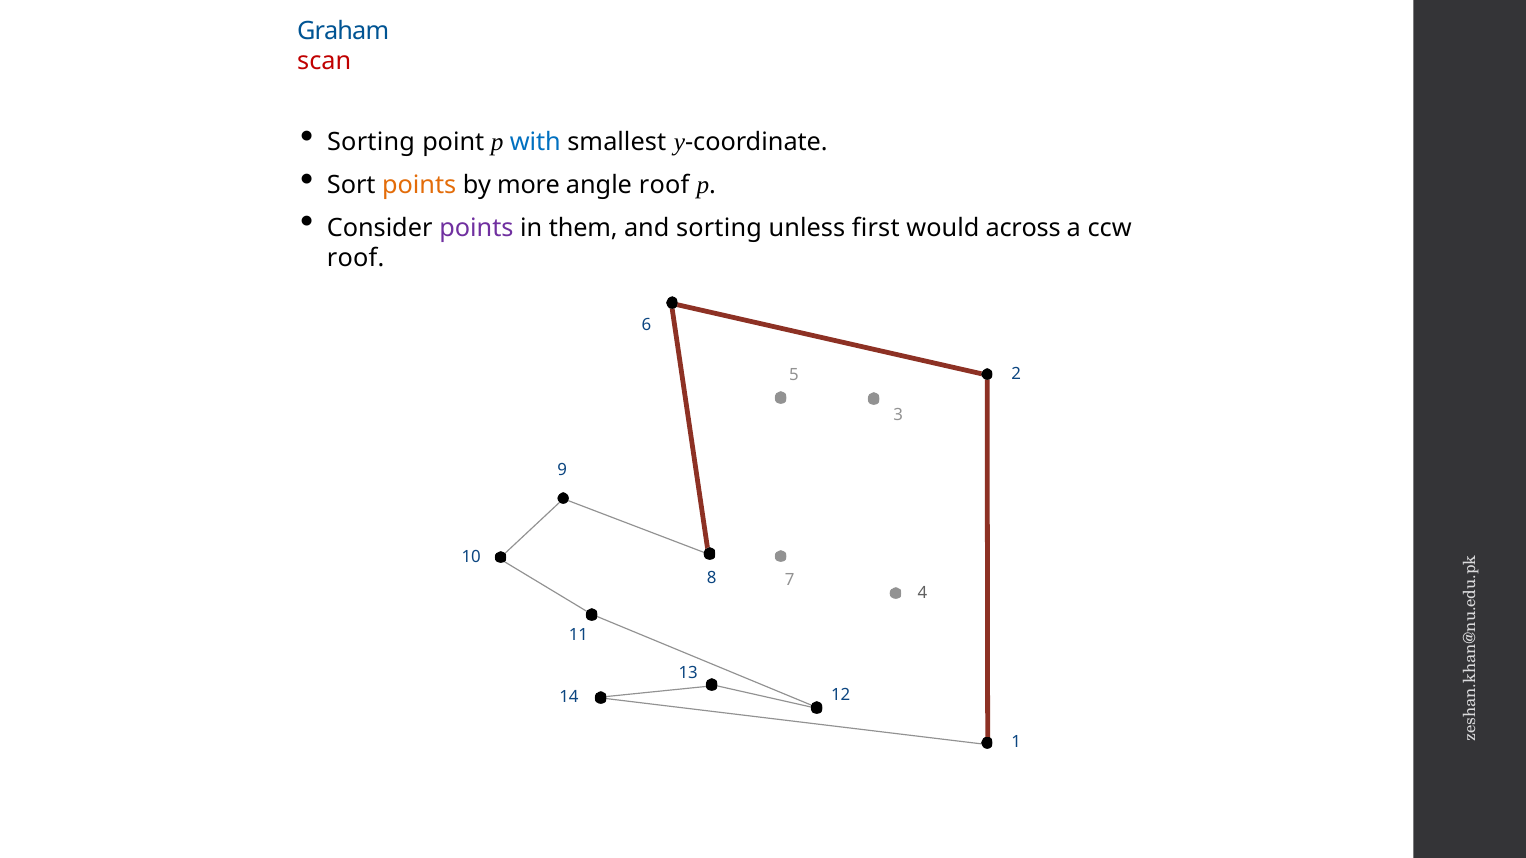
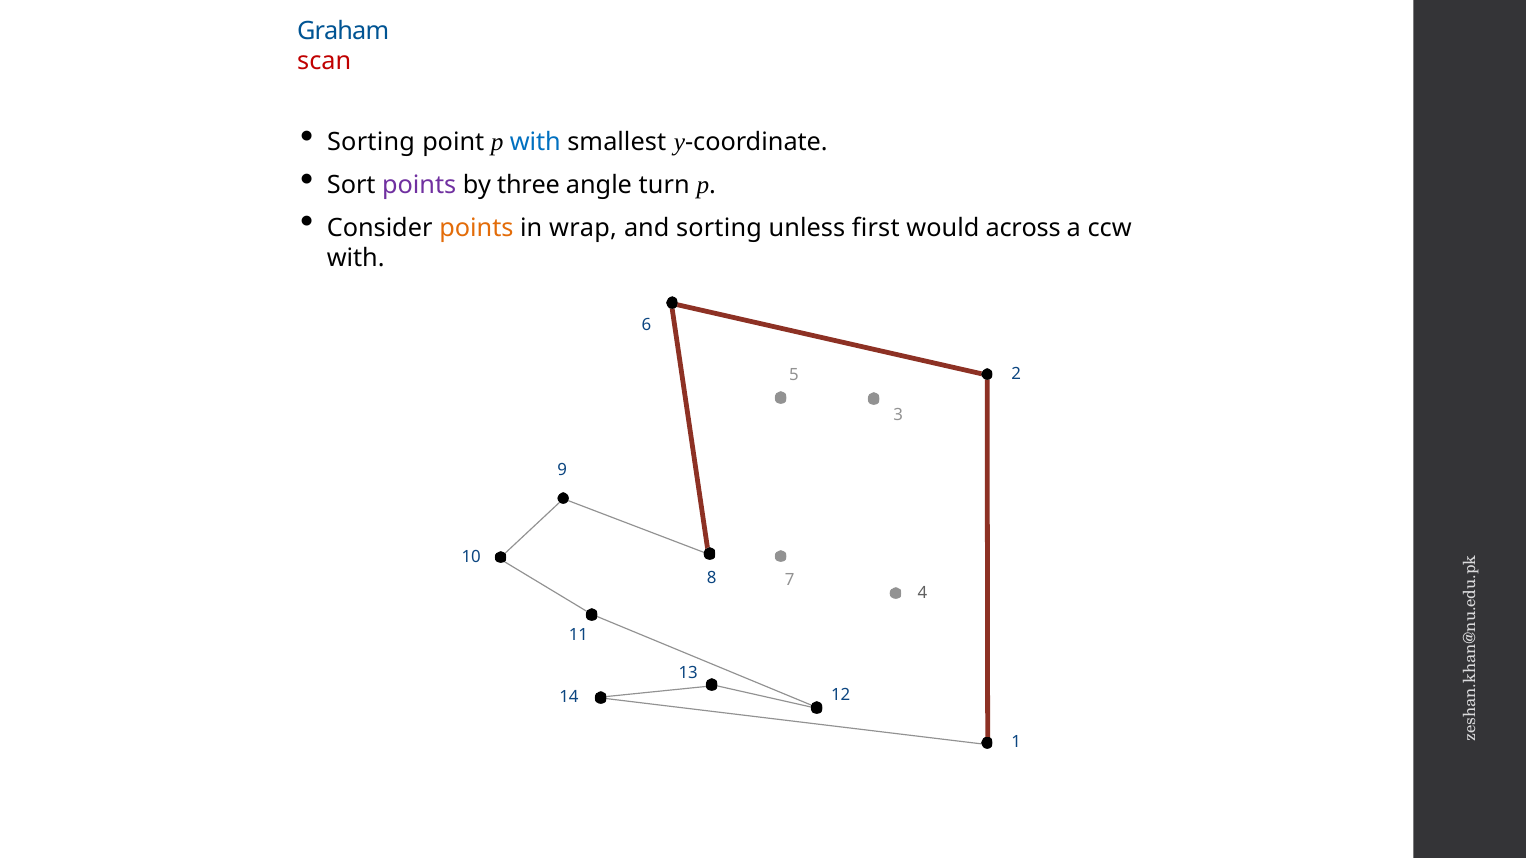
points at (419, 186) colour: orange -> purple
more: more -> three
angle roof: roof -> turn
points at (476, 228) colour: purple -> orange
them: them -> wrap
roof at (356, 258): roof -> with
